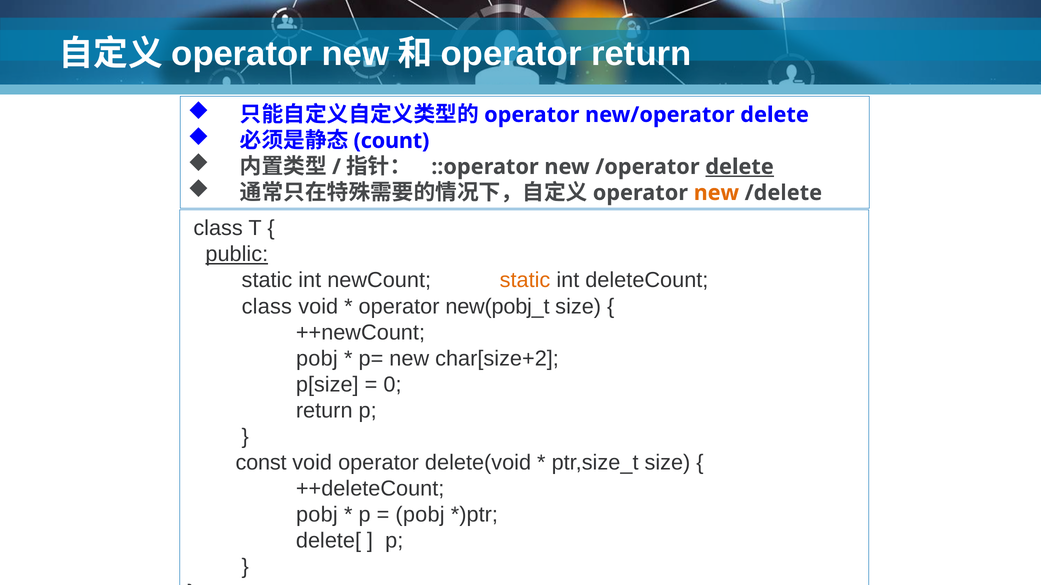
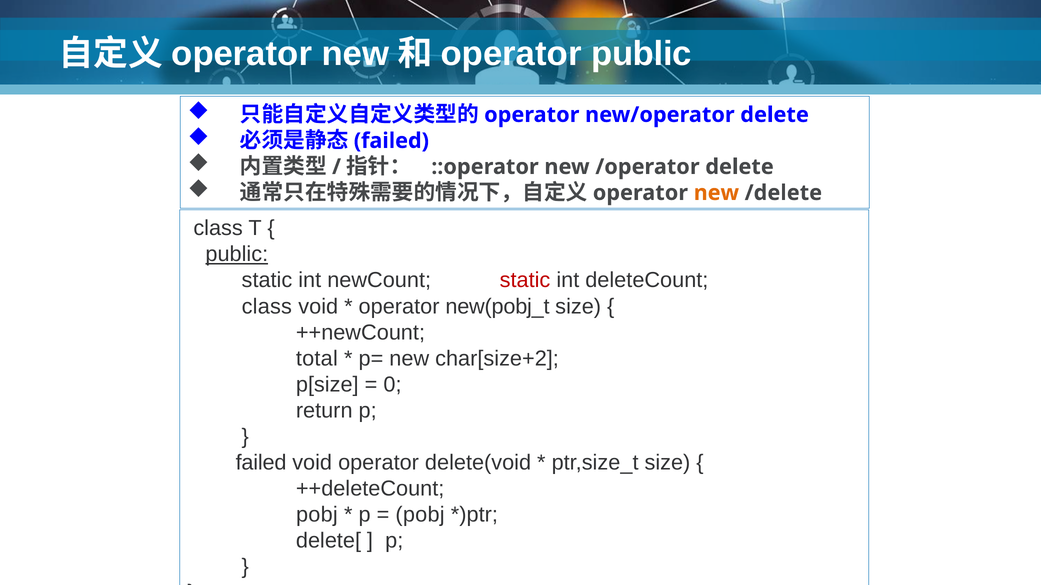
operator return: return -> public
count at (391, 141): count -> failed
delete at (740, 167) underline: present -> none
static at (525, 281) colour: orange -> red
pobj at (317, 359): pobj -> total
const at (261, 463): const -> failed
